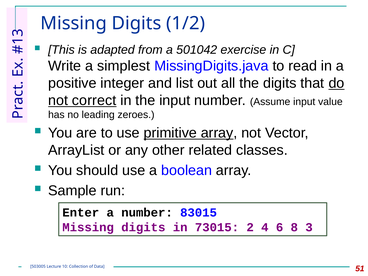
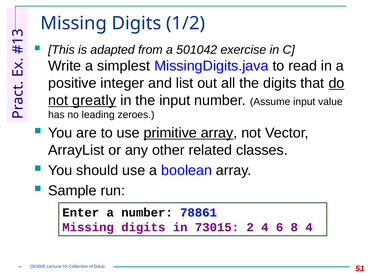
correct: correct -> greatly
83015: 83015 -> 78861
8 3: 3 -> 4
